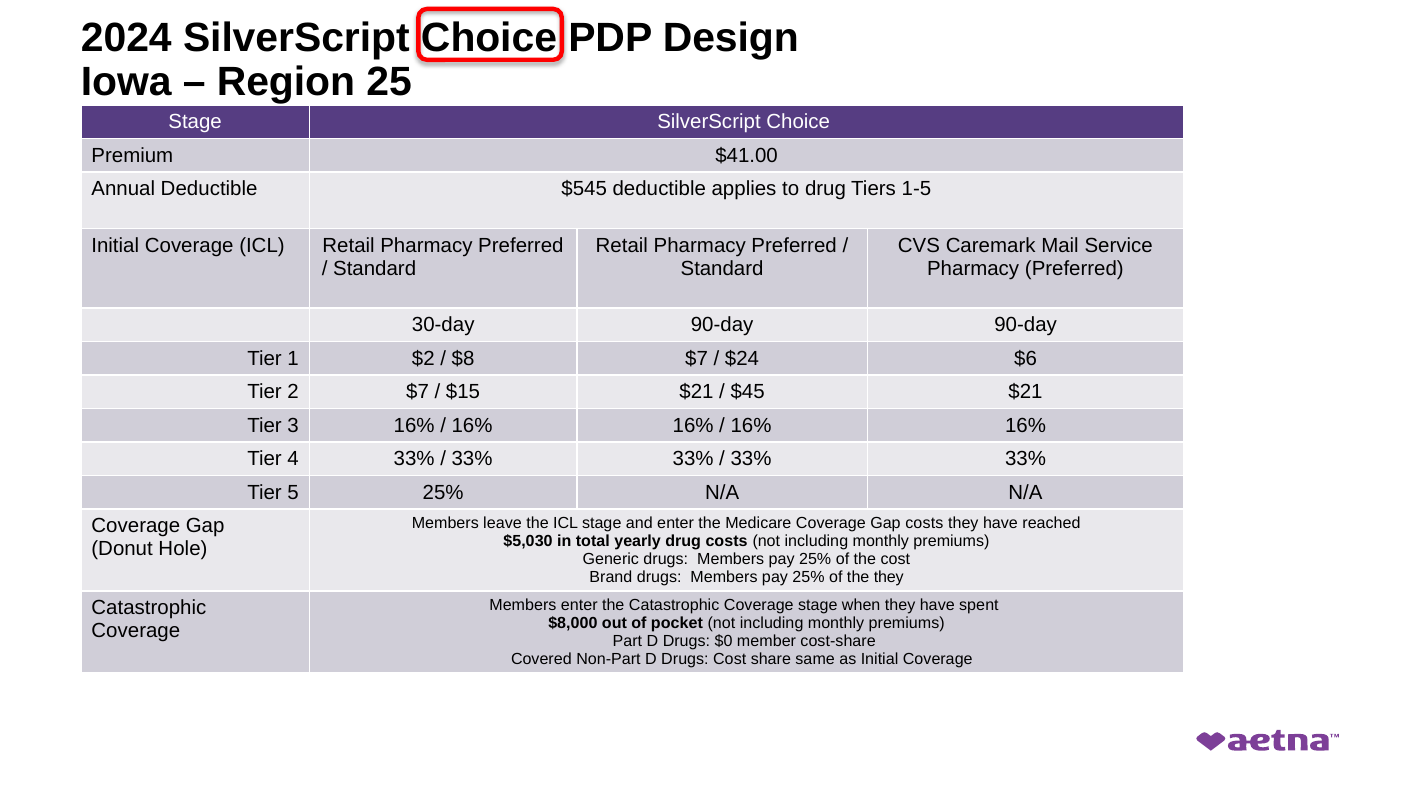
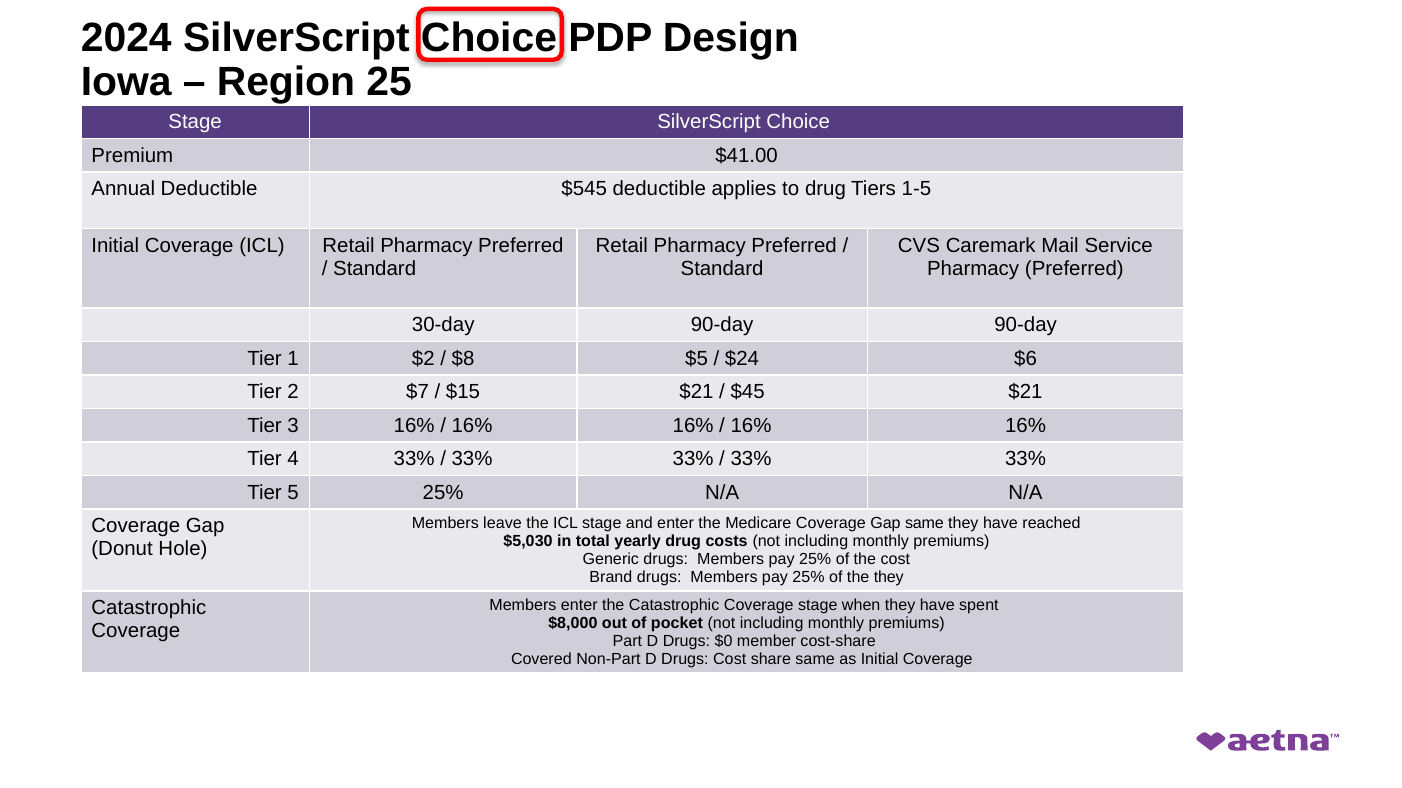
$8 $7: $7 -> $5
Gap costs: costs -> same
